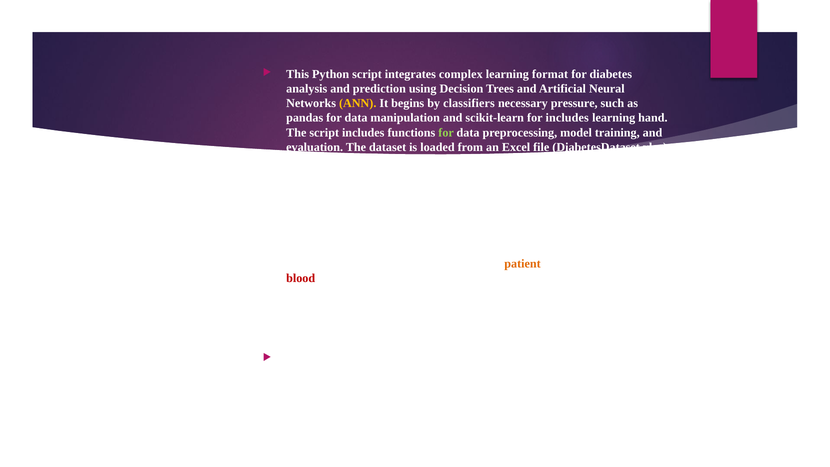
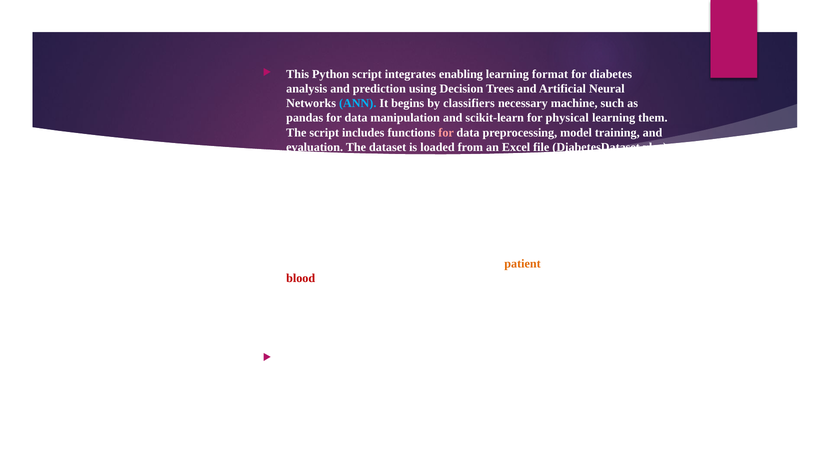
integrates complex: complex -> enabling
ANN at (358, 103) colour: yellow -> light blue
necessary pressure: pressure -> machine
for includes: includes -> physical
hand: hand -> them
for at (446, 132) colour: light green -> pink
